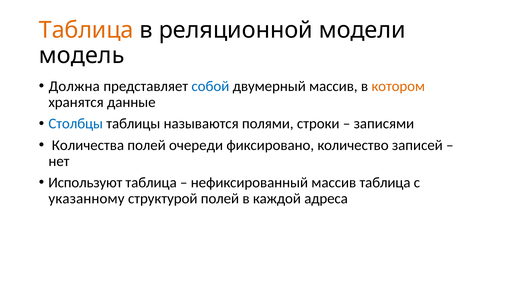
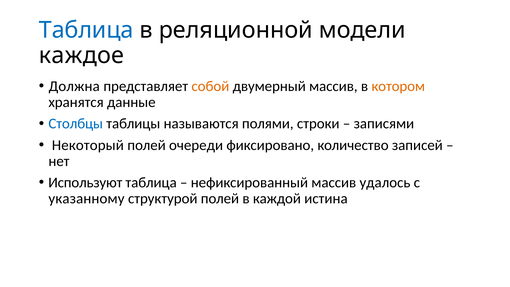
Таблица at (86, 30) colour: orange -> blue
модель: модель -> каждое
собой colour: blue -> orange
Количества: Количества -> Некоторый
массив таблица: таблица -> удалось
адреса: адреса -> истина
